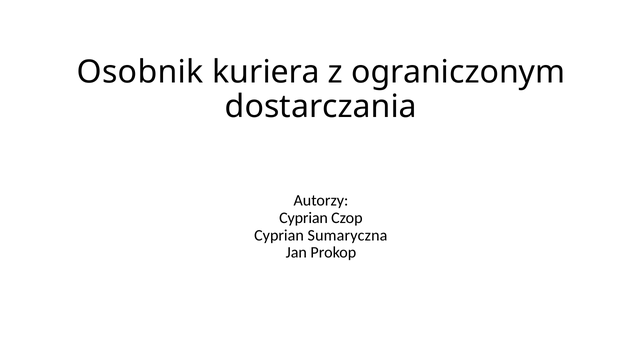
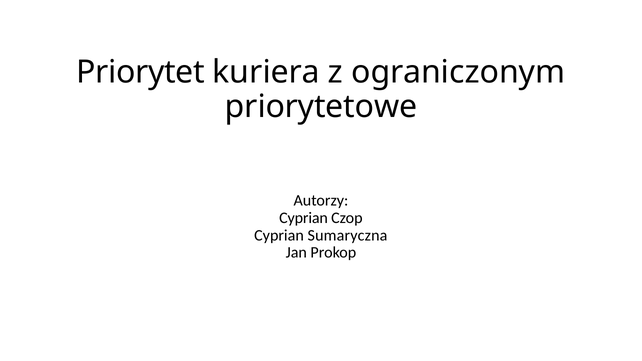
Osobnik: Osobnik -> Priorytet
dostarczania: dostarczania -> priorytetowe
